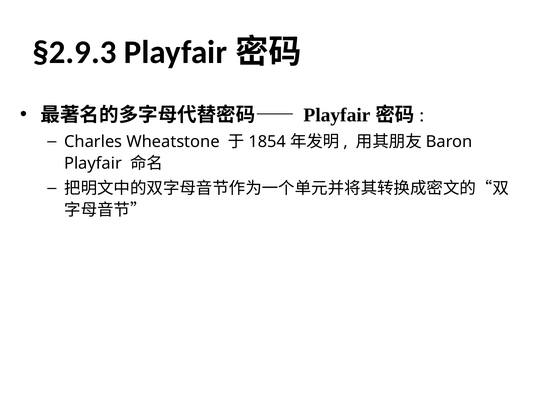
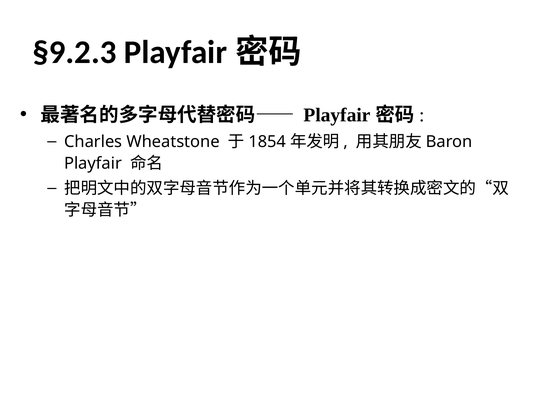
§2.9.3: §2.9.3 -> §9.2.3
